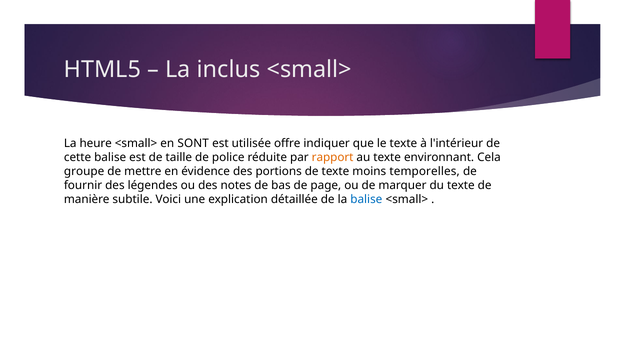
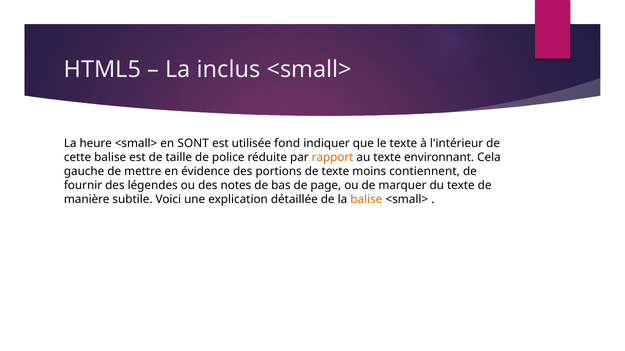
offre: offre -> fond
groupe: groupe -> gauche
temporelles: temporelles -> contiennent
balise at (366, 200) colour: blue -> orange
